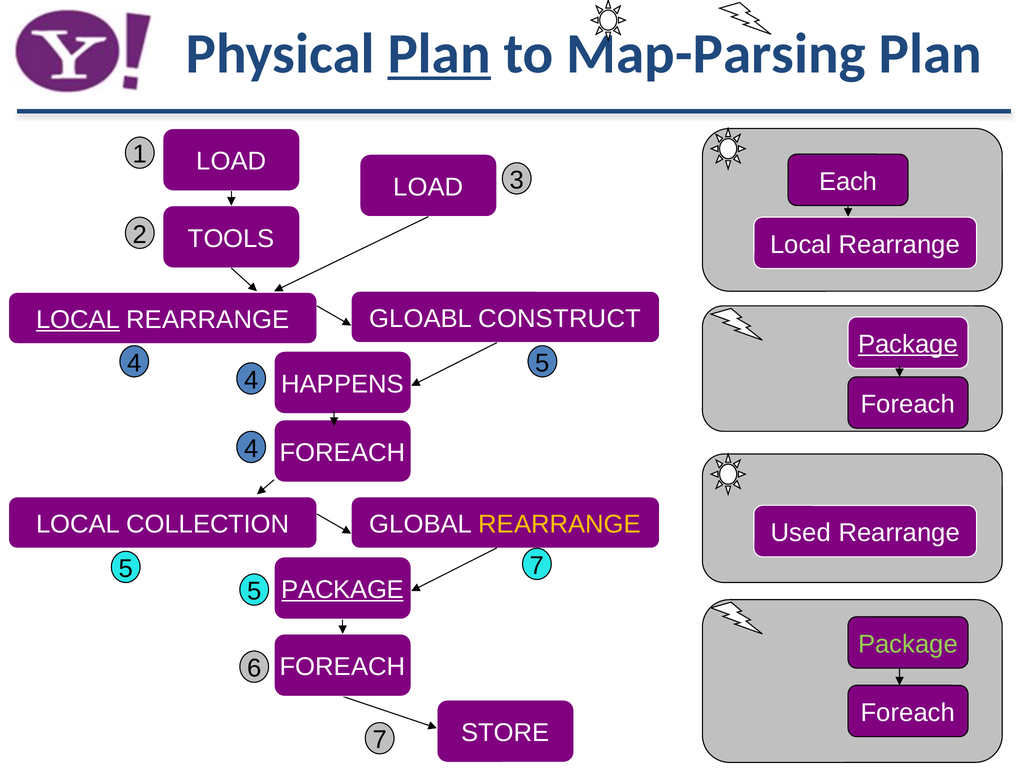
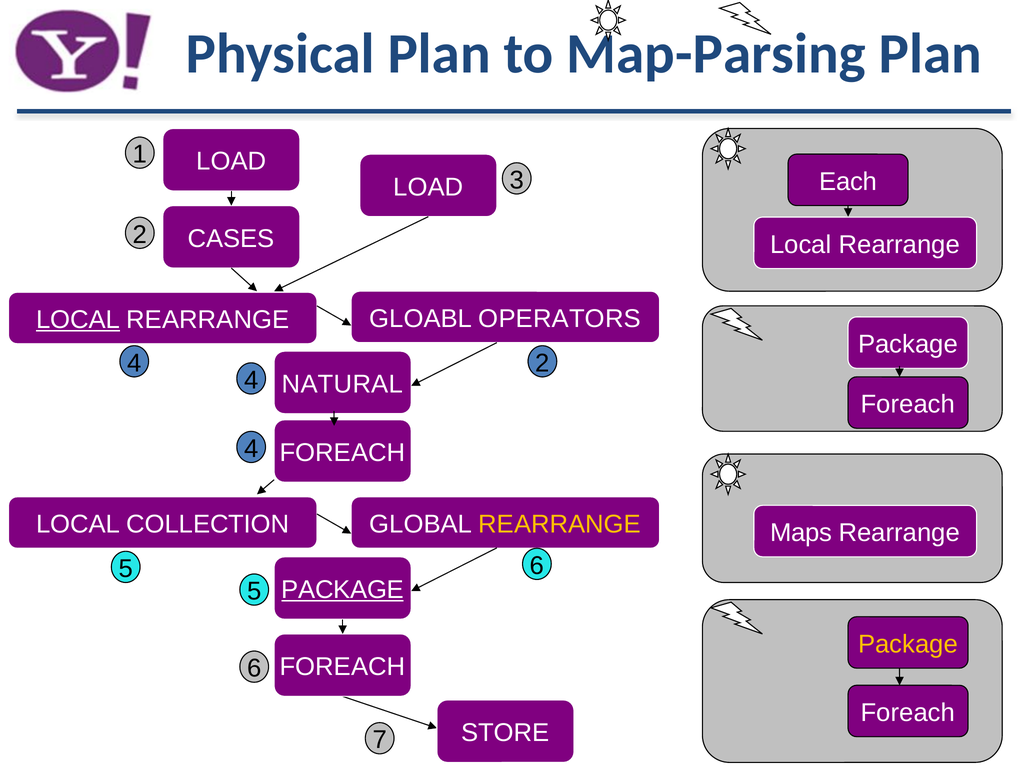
Plan at (439, 54) underline: present -> none
TOOLS: TOOLS -> CASES
CONSTRUCT: CONSTRUCT -> OPERATORS
Package at (908, 344) underline: present -> none
5 at (542, 363): 5 -> 2
HAPPENS: HAPPENS -> NATURAL
Used: Used -> Maps
7 at (537, 566): 7 -> 6
Package at (908, 644) colour: light green -> yellow
